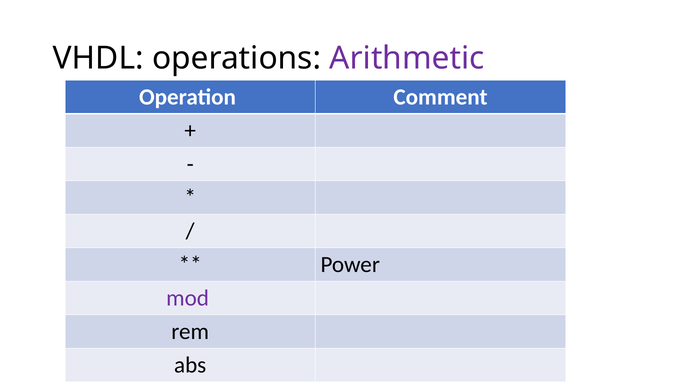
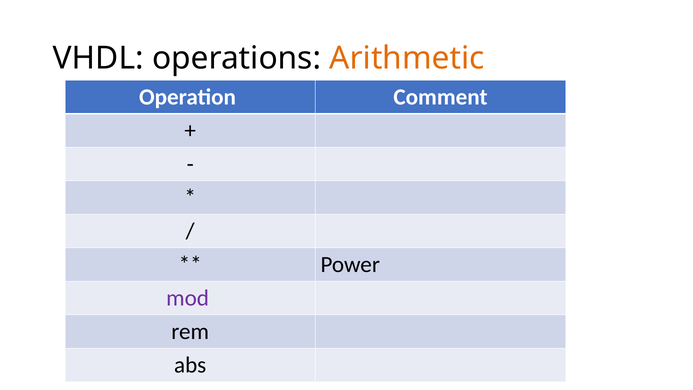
Arithmetic colour: purple -> orange
